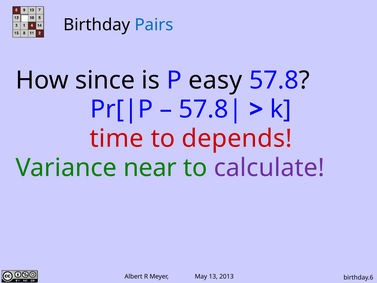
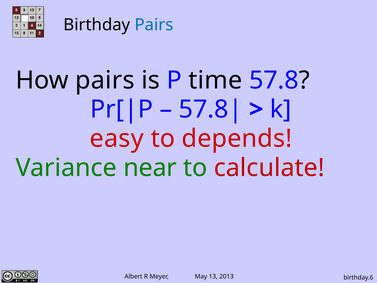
How since: since -> pairs
easy: easy -> time
time: time -> easy
calculate colour: purple -> red
